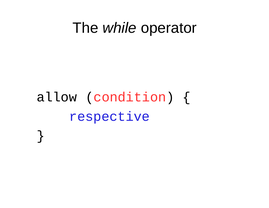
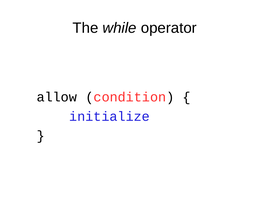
respective: respective -> initialize
